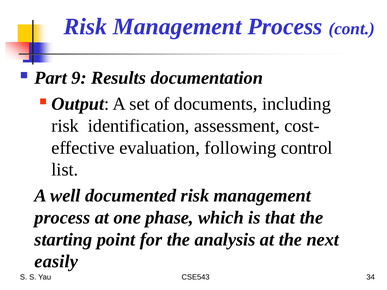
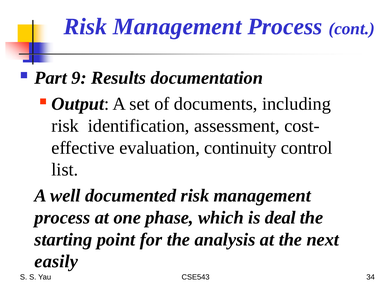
following: following -> continuity
that: that -> deal
